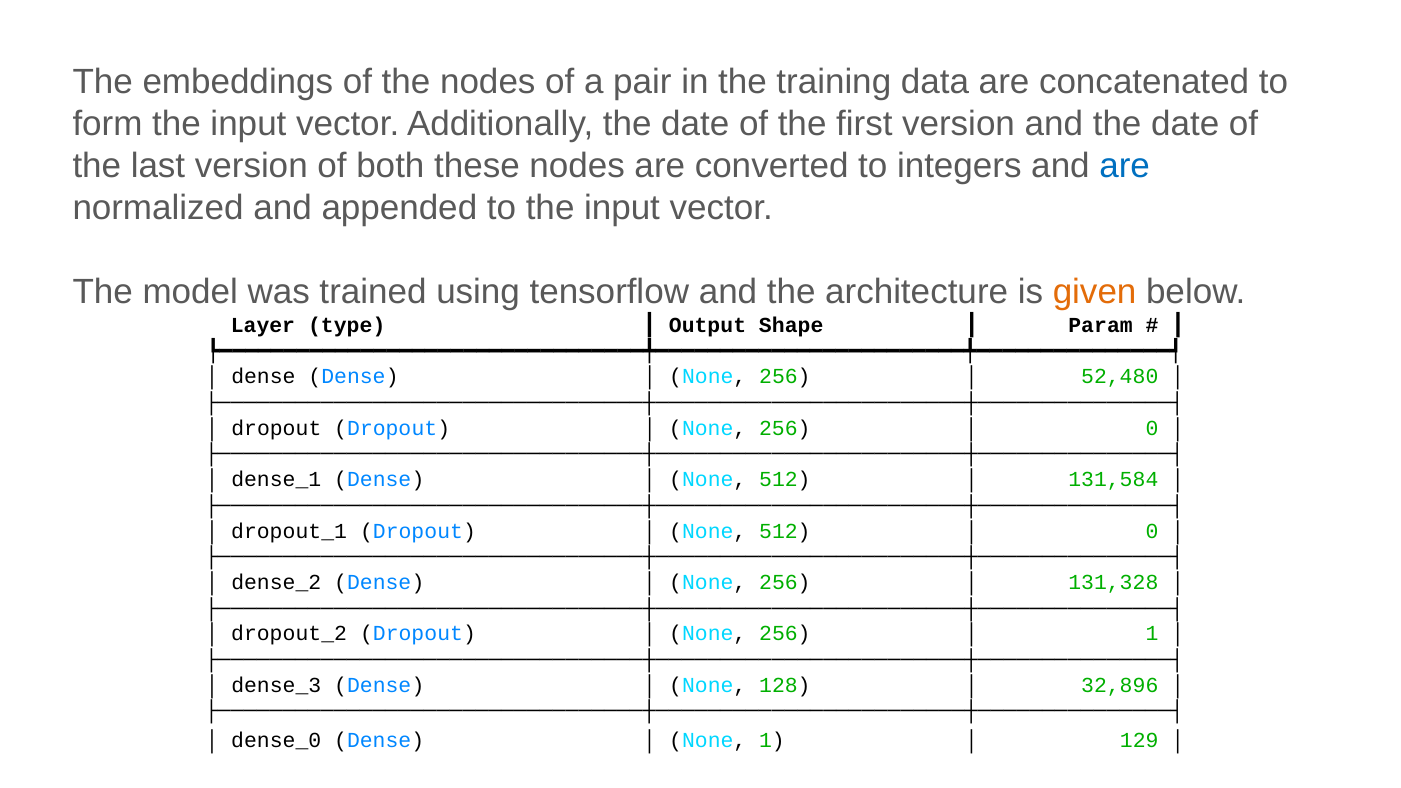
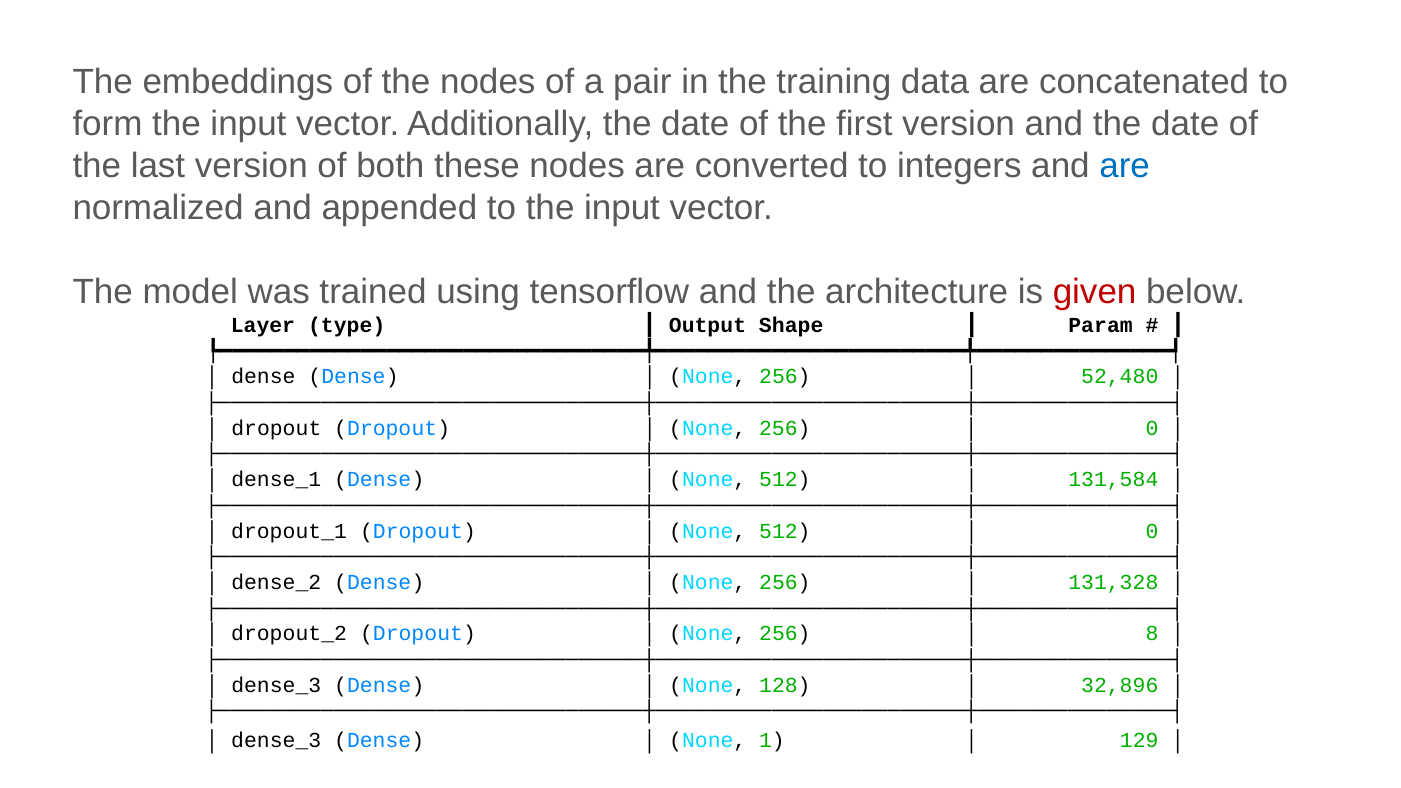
given colour: orange -> red
1 at (1152, 634): 1 -> 8
dense_0 at (276, 740): dense_0 -> dense_3
